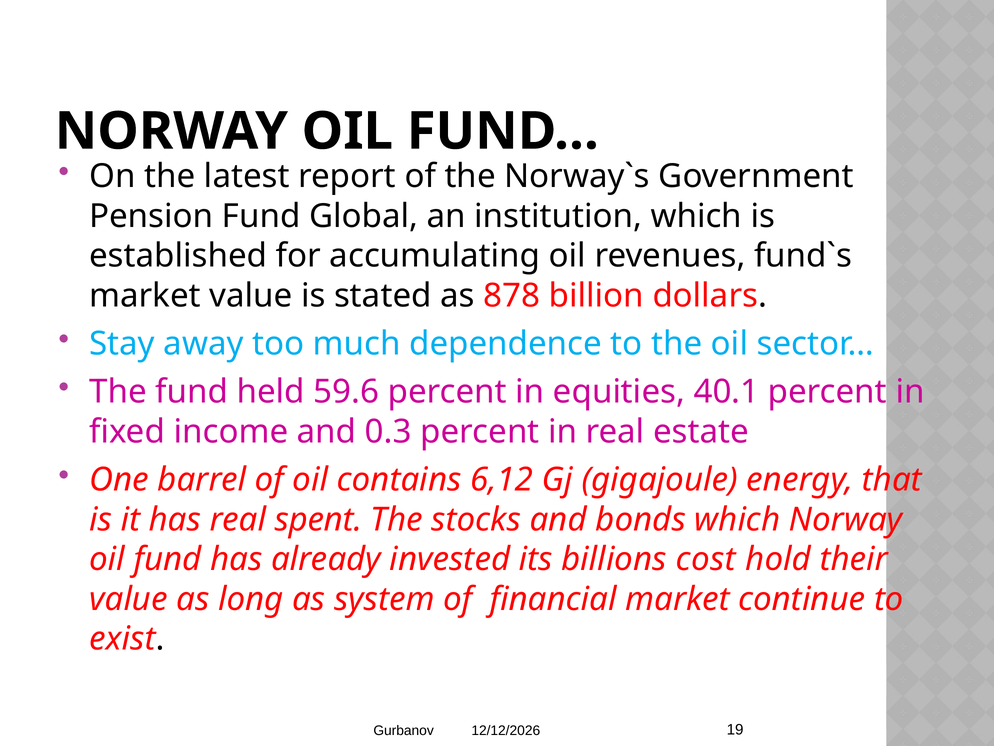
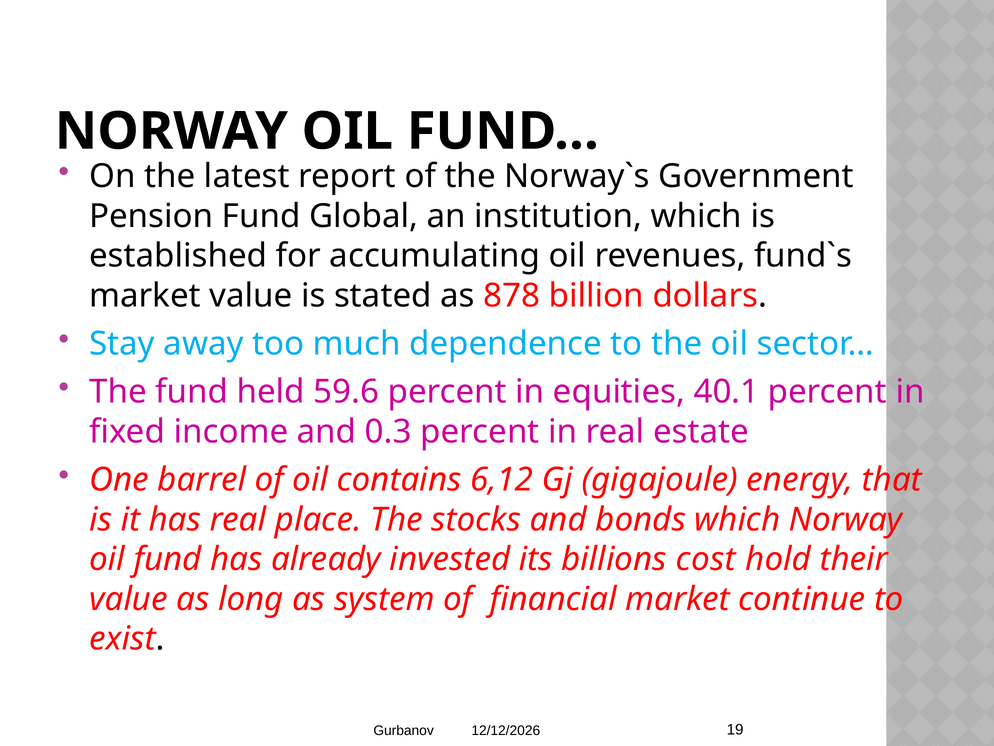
spent: spent -> place
